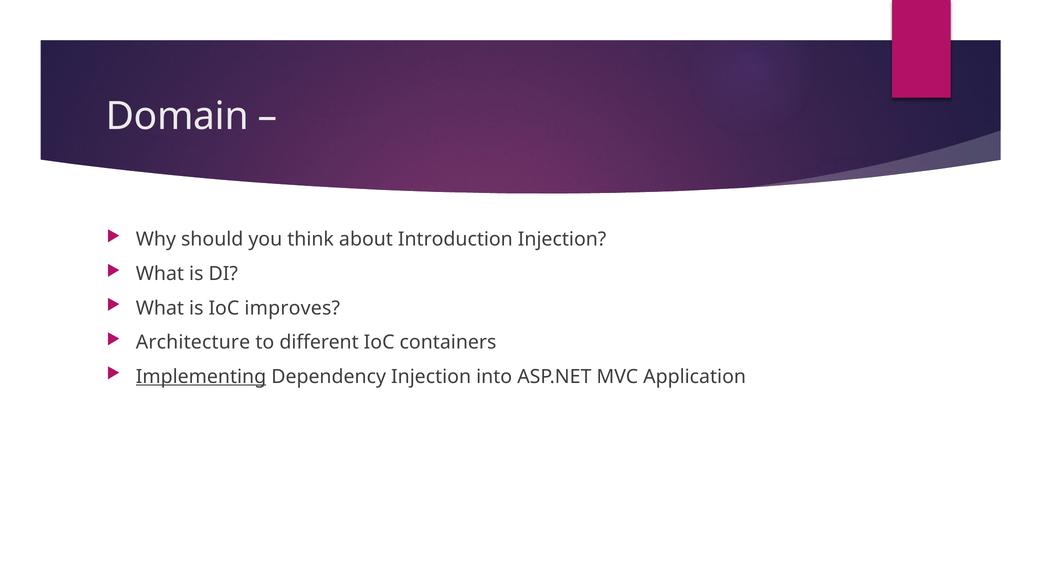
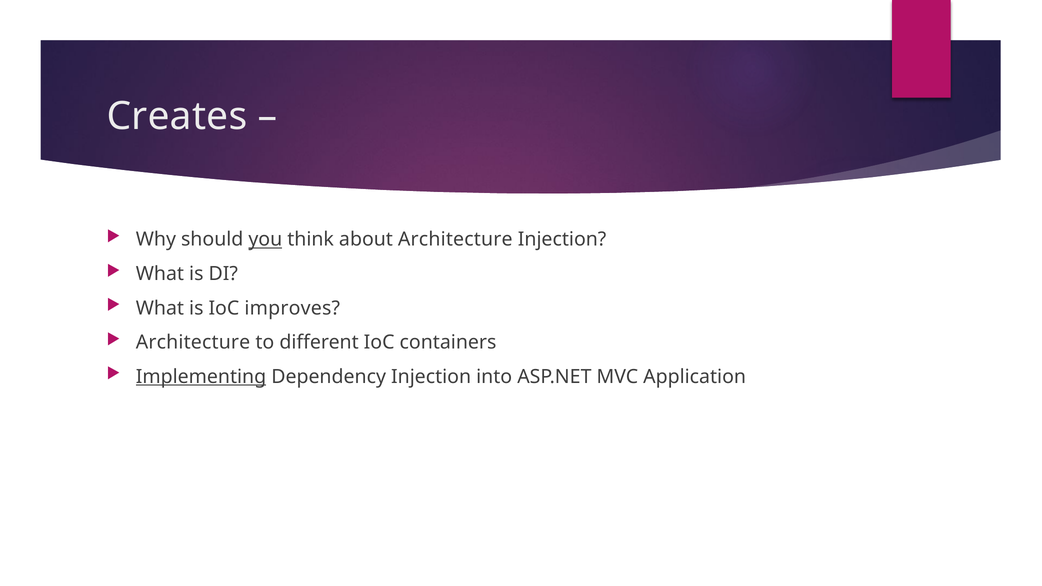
Domain: Domain -> Creates
you underline: none -> present
about Introduction: Introduction -> Architecture
